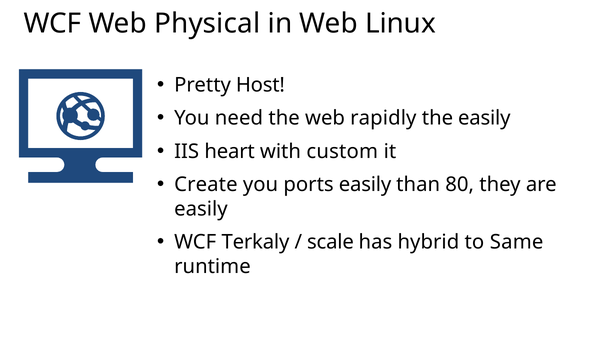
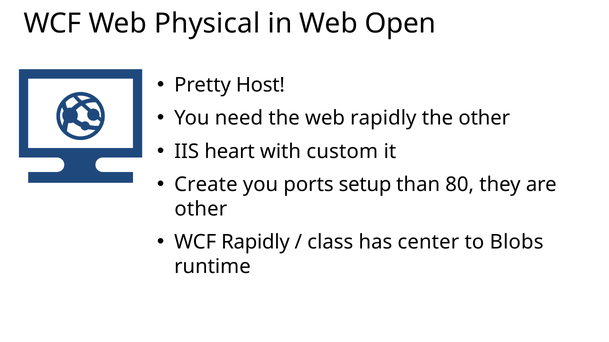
Linux: Linux -> Open
the easily: easily -> other
ports easily: easily -> setup
easily at (201, 209): easily -> other
WCF Terkaly: Terkaly -> Rapidly
scale: scale -> class
hybrid: hybrid -> center
Same: Same -> Blobs
